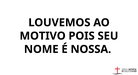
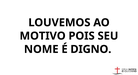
NOSSA: NOSSA -> DIGNO
